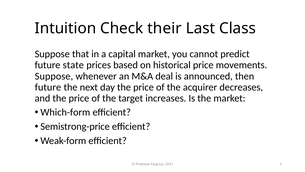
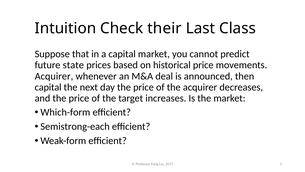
Suppose at (54, 76): Suppose -> Acquirer
future at (48, 87): future -> capital
Semistrong-price: Semistrong-price -> Semistrong-each
